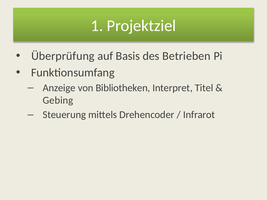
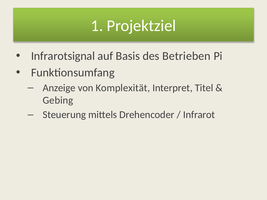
Überprüfung: Überprüfung -> Infrarotsignal
Bibliotheken: Bibliotheken -> Komplexität
